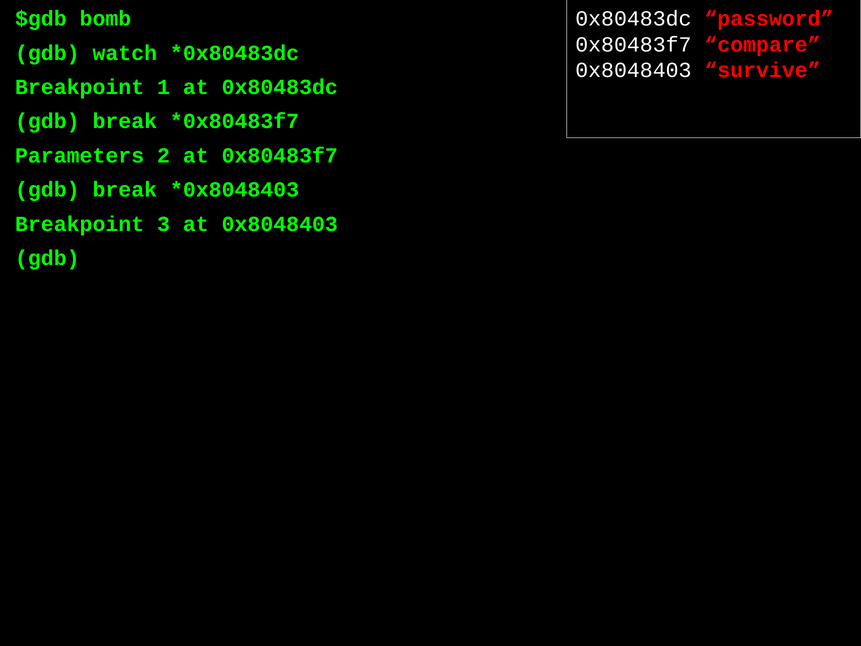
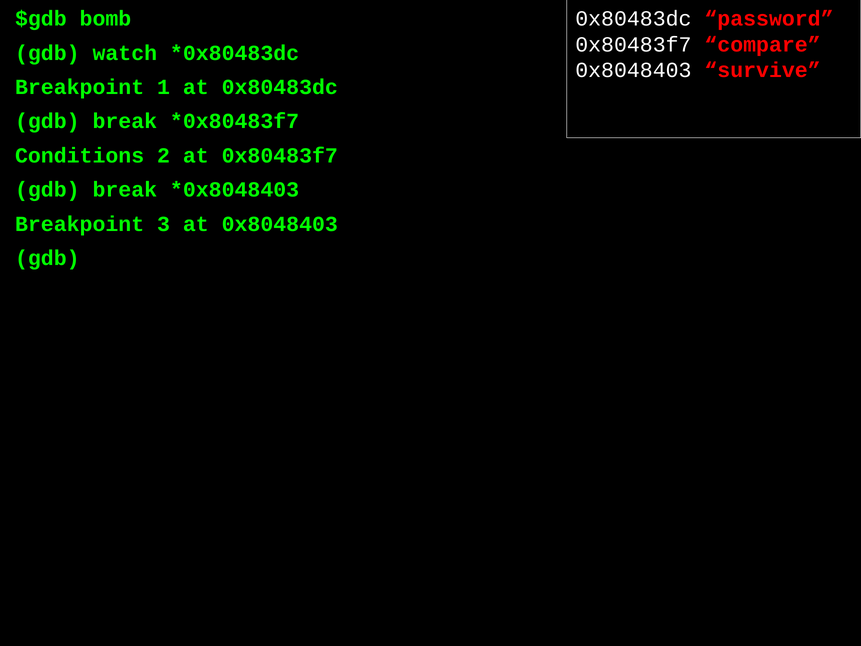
Parameters: Parameters -> Conditions
